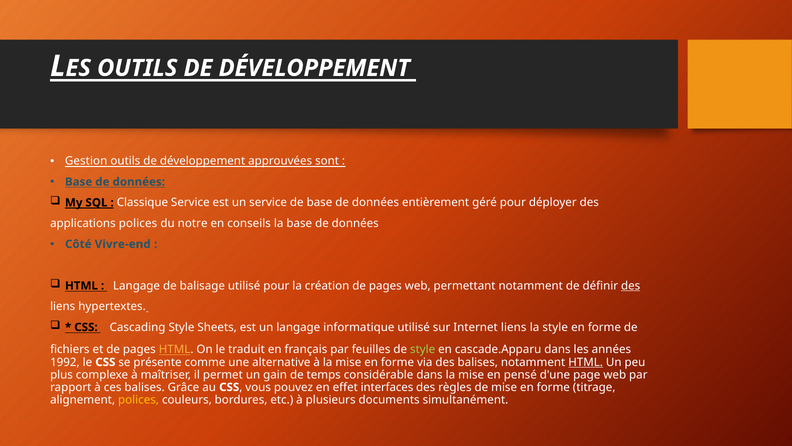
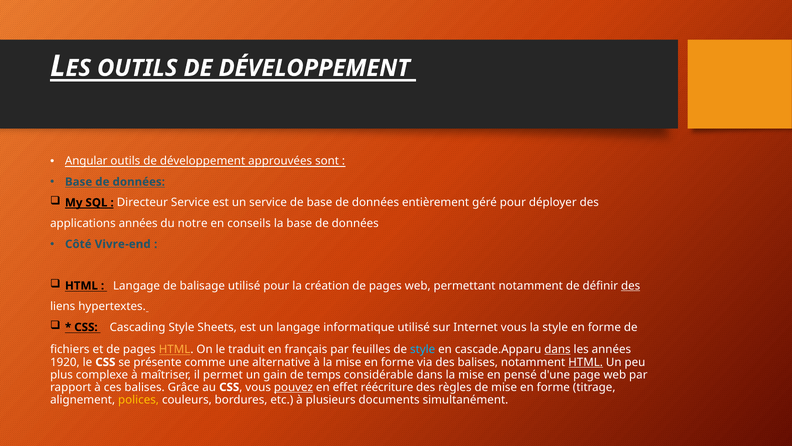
Gestion: Gestion -> Angular
Classique: Classique -> Directeur
applications polices: polices -> années
Internet liens: liens -> vous
style at (423, 349) colour: light green -> light blue
dans at (557, 349) underline: none -> present
1992: 1992 -> 1920
pouvez underline: none -> present
interfaces: interfaces -> réécriture
